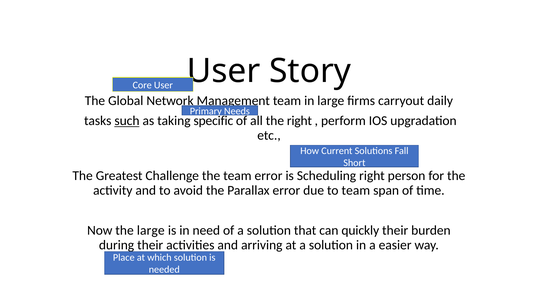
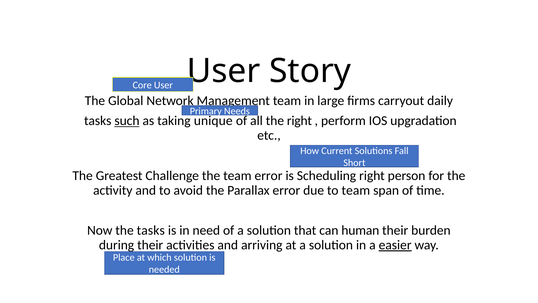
specific: specific -> unique
the large: large -> tasks
quickly: quickly -> human
easier underline: none -> present
